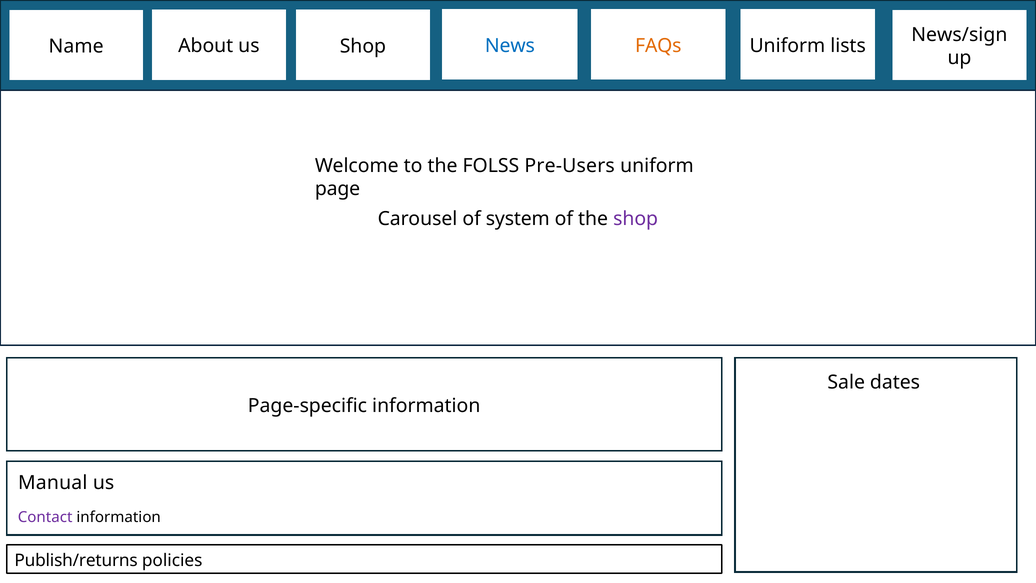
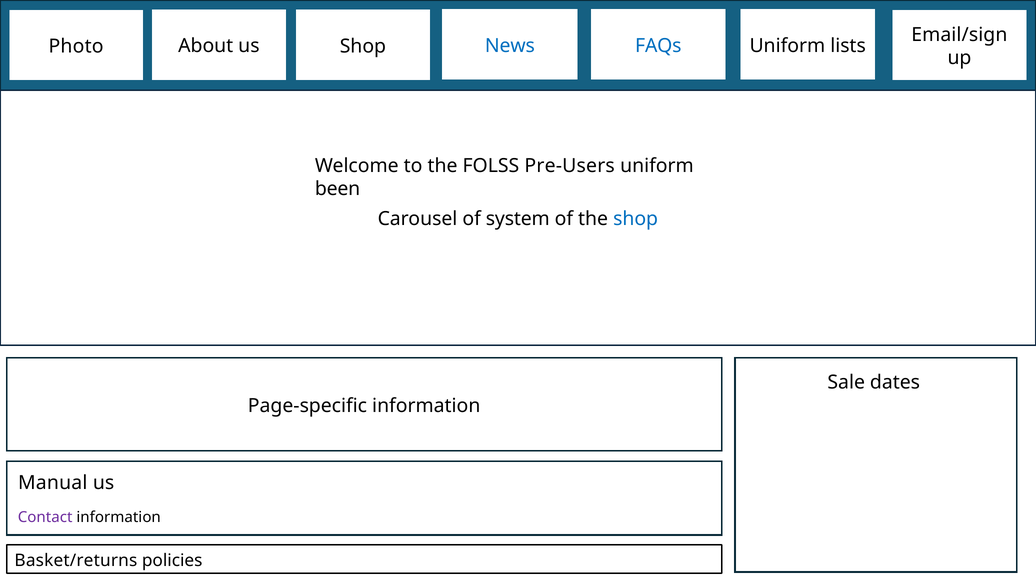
News/sign: News/sign -> Email/sign
FAQs colour: orange -> blue
Name: Name -> Photo
page: page -> been
shop at (636, 219) colour: purple -> blue
Publish/returns: Publish/returns -> Basket/returns
